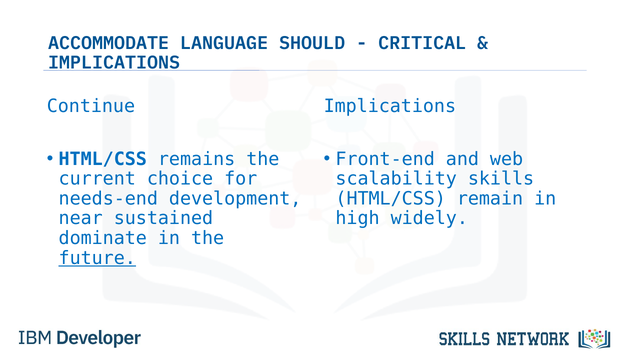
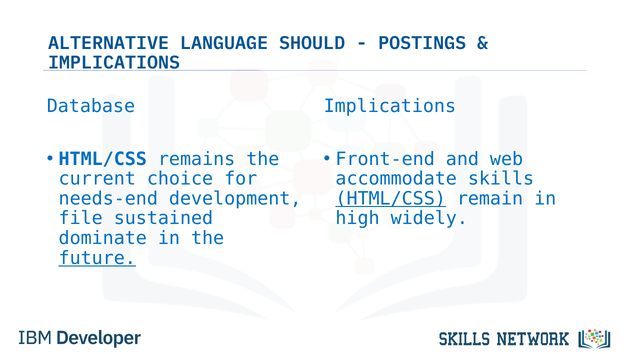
ACCOMMODATE: ACCOMMODATE -> ALTERNATIVE
CRITICAL: CRITICAL -> POSTINGS
Continue: Continue -> Database
scalability: scalability -> accommodate
HTML/CSS at (391, 199) underline: none -> present
near: near -> file
